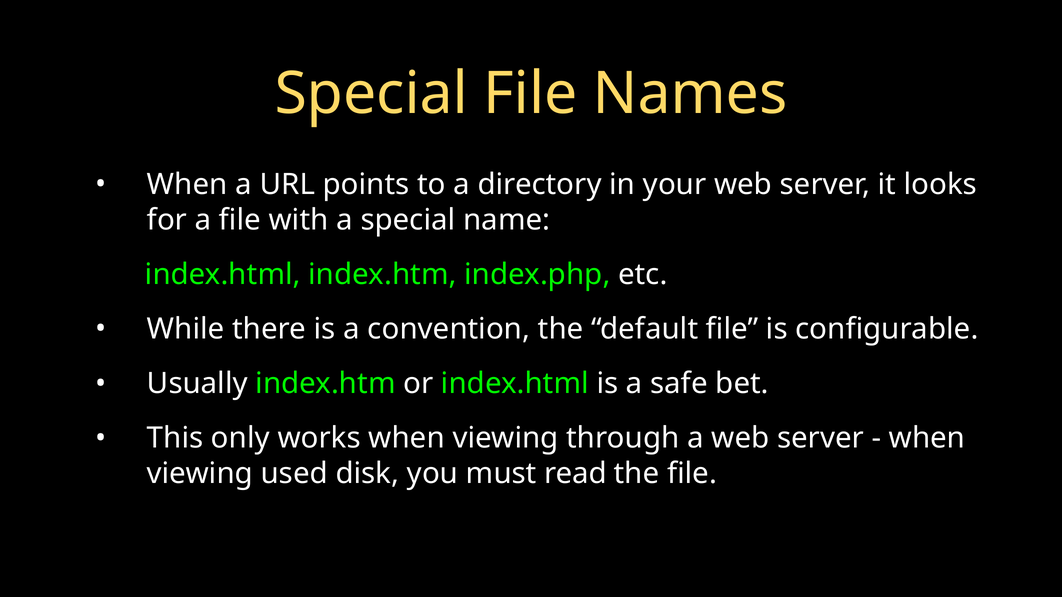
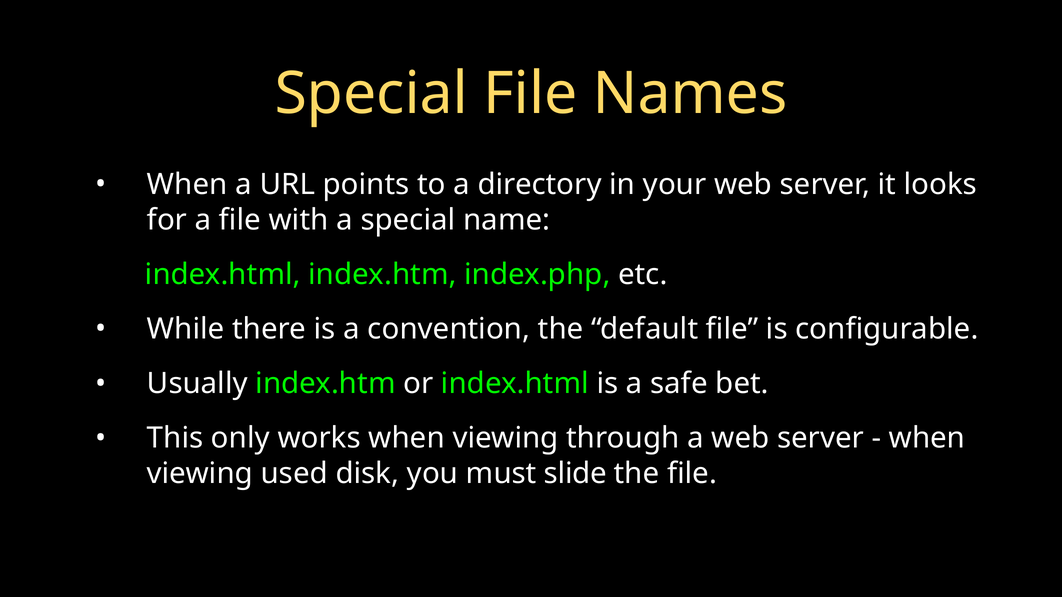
read: read -> slide
